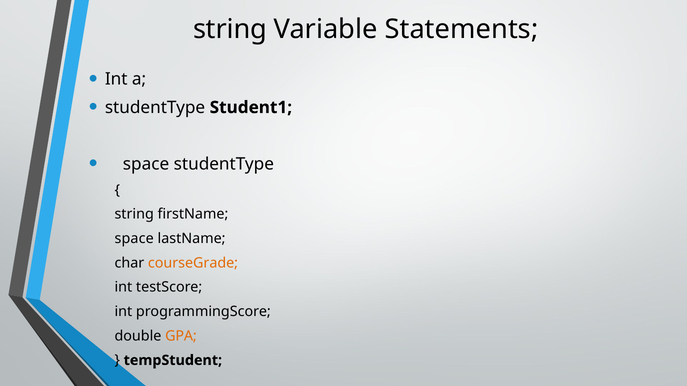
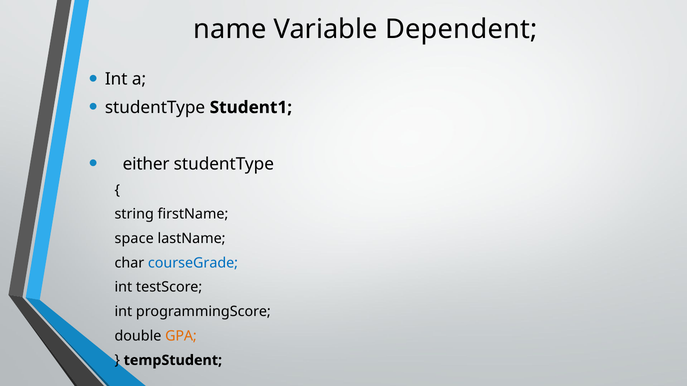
string at (230, 29): string -> name
Statements: Statements -> Dependent
space at (146, 164): space -> either
courseGrade colour: orange -> blue
